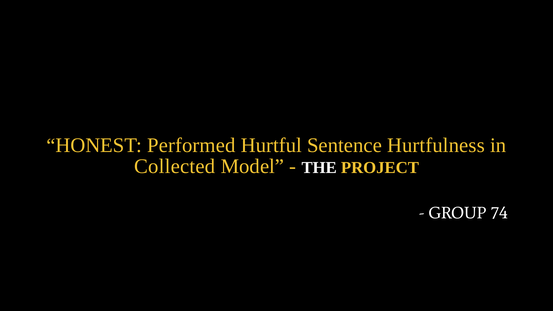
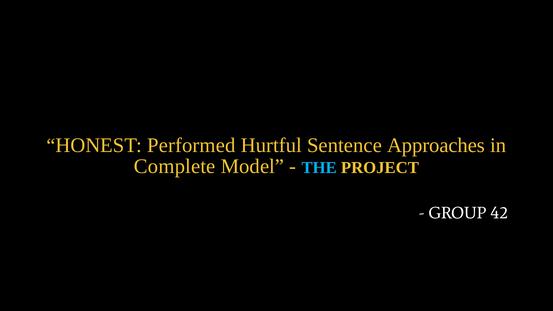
Hurtfulness: Hurtfulness -> Approaches
Collected: Collected -> Complete
THE colour: white -> light blue
74: 74 -> 42
